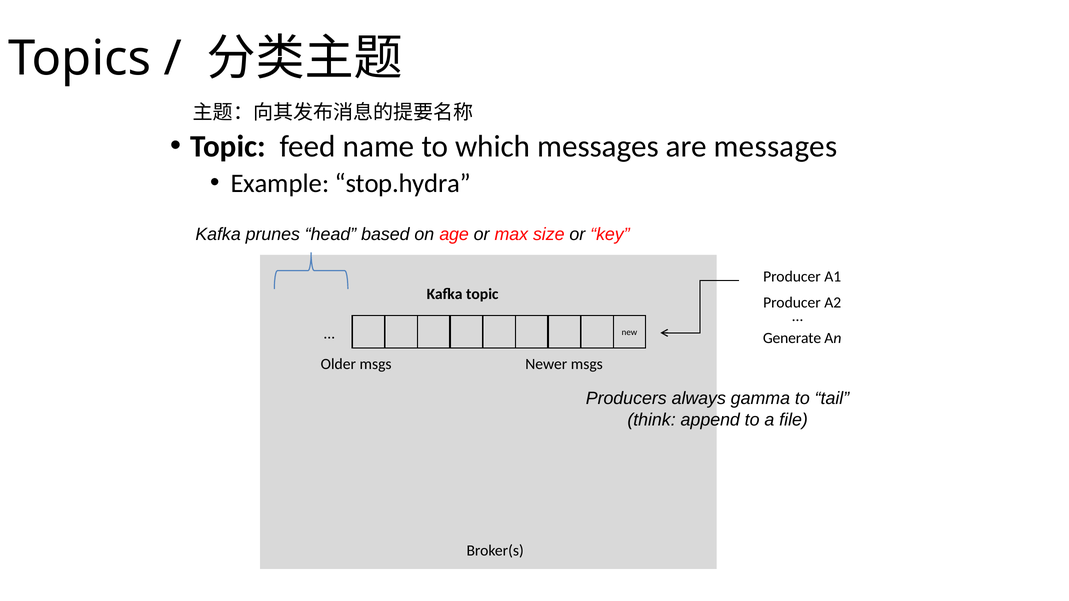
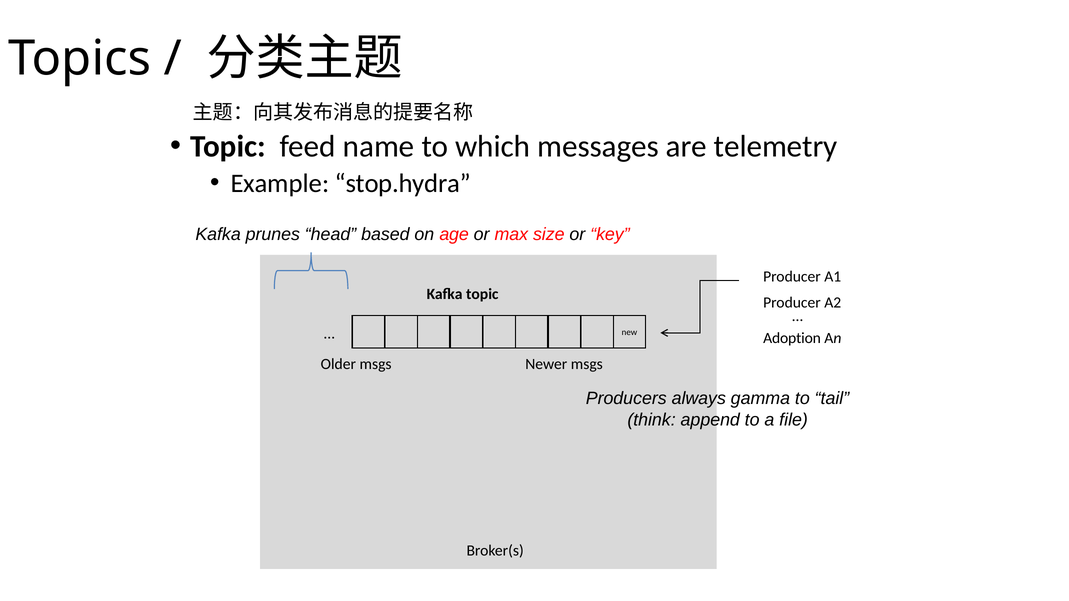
are messages: messages -> telemetry
Generate: Generate -> Adoption
